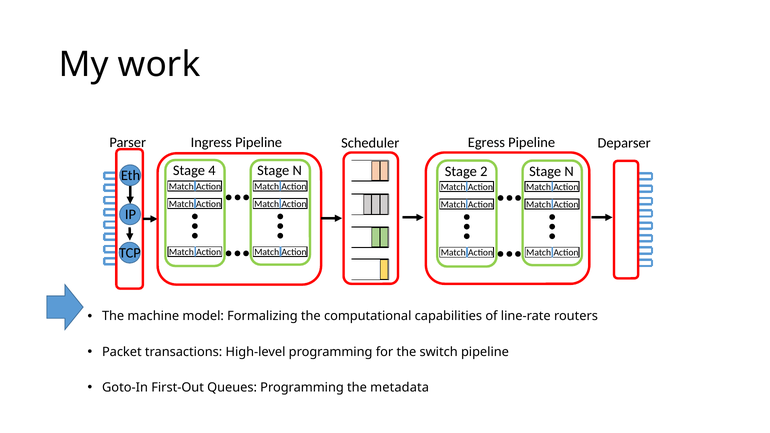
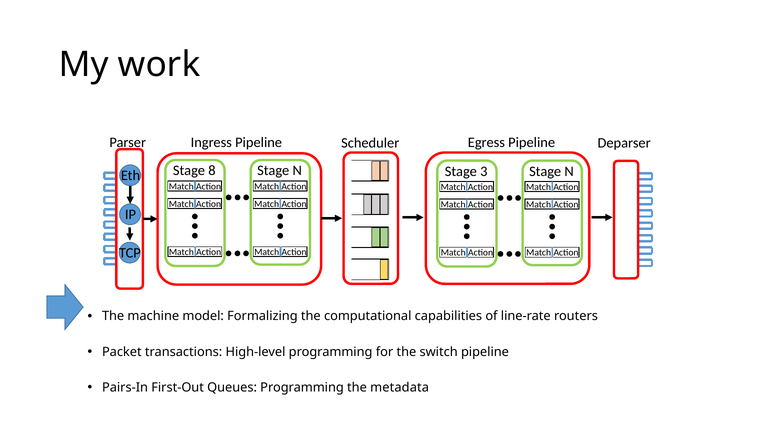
4: 4 -> 8
2: 2 -> 3
Goto-In: Goto-In -> Pairs-In
